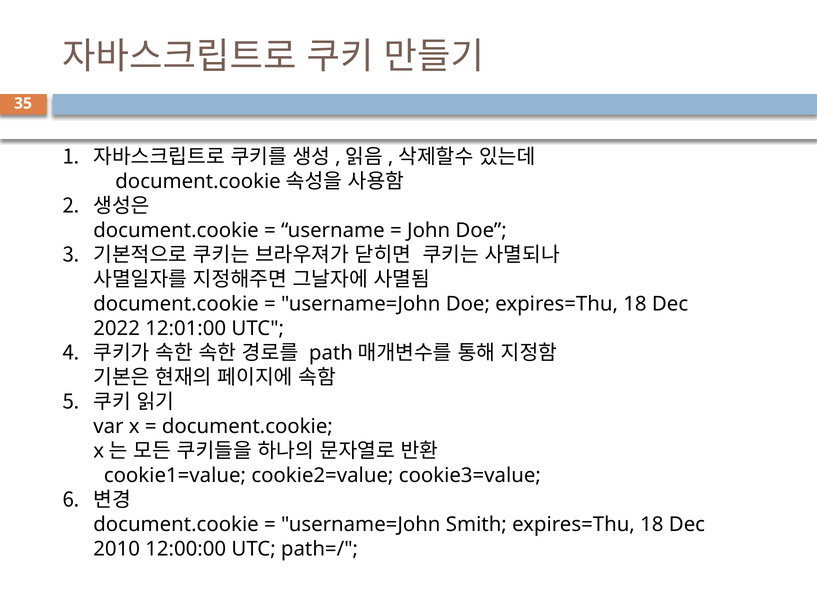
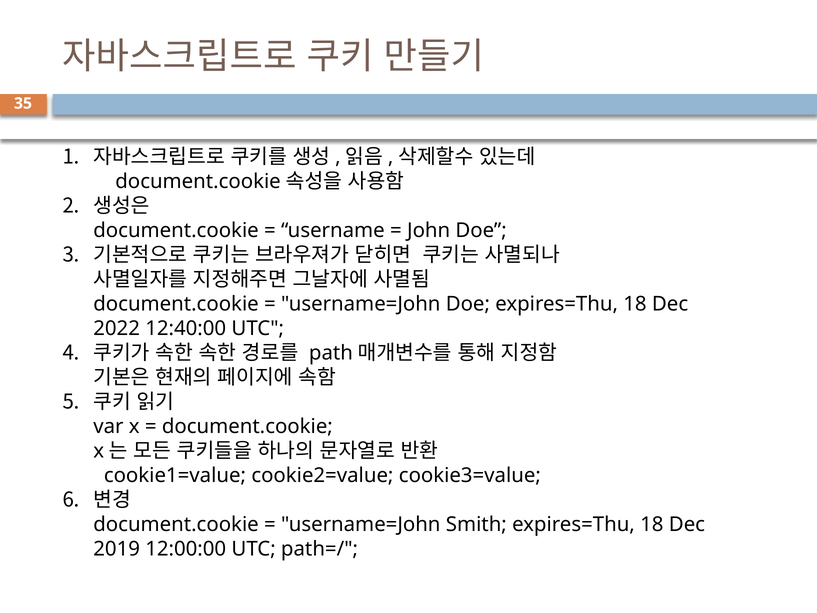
12:01:00: 12:01:00 -> 12:40:00
2010: 2010 -> 2019
